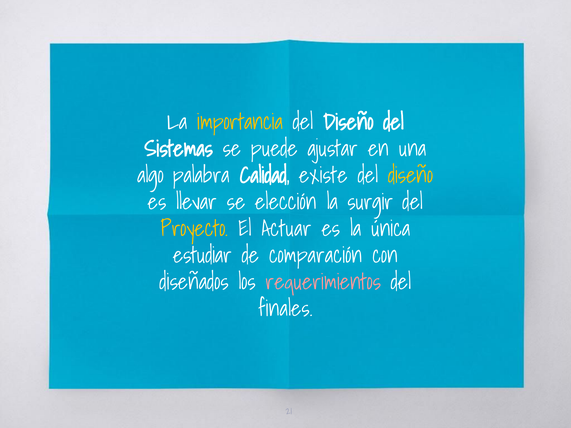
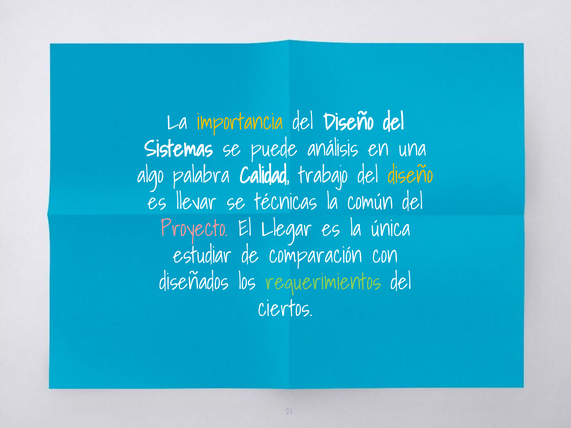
ajustar: ajustar -> análisis
existe: existe -> trabajo
elección: elección -> técnicas
surgir: surgir -> común
Proyecto colour: yellow -> pink
Actuar: Actuar -> Llegar
requerimientos colour: pink -> light green
finales: finales -> ciertos
